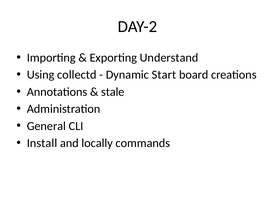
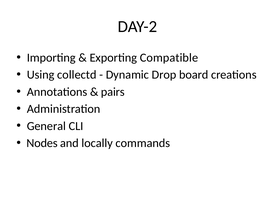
Understand: Understand -> Compatible
Start: Start -> Drop
stale: stale -> pairs
Install: Install -> Nodes
